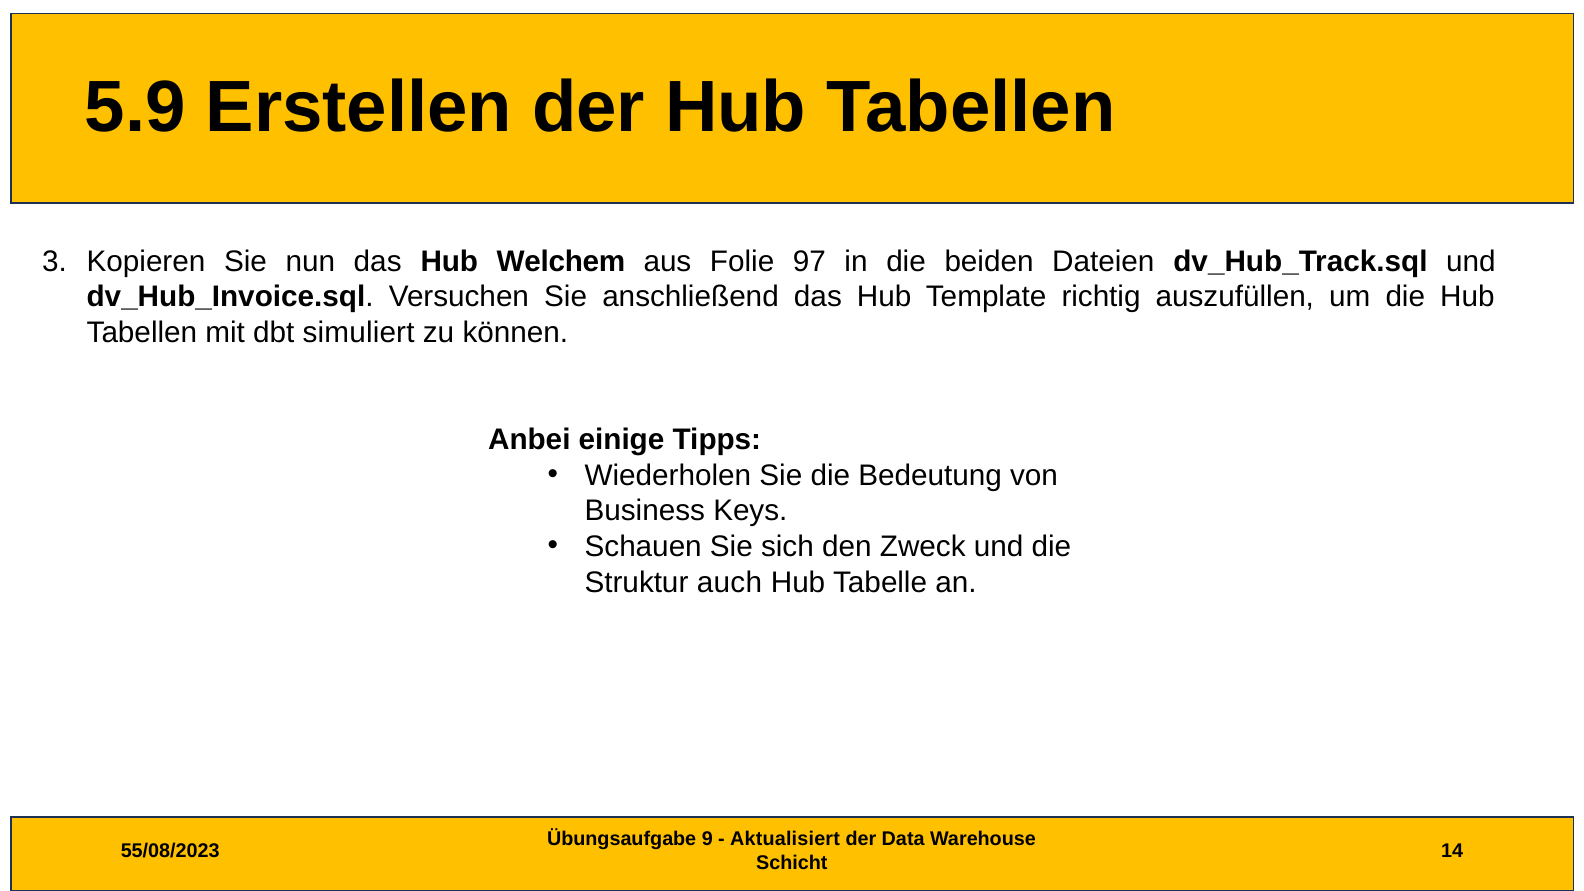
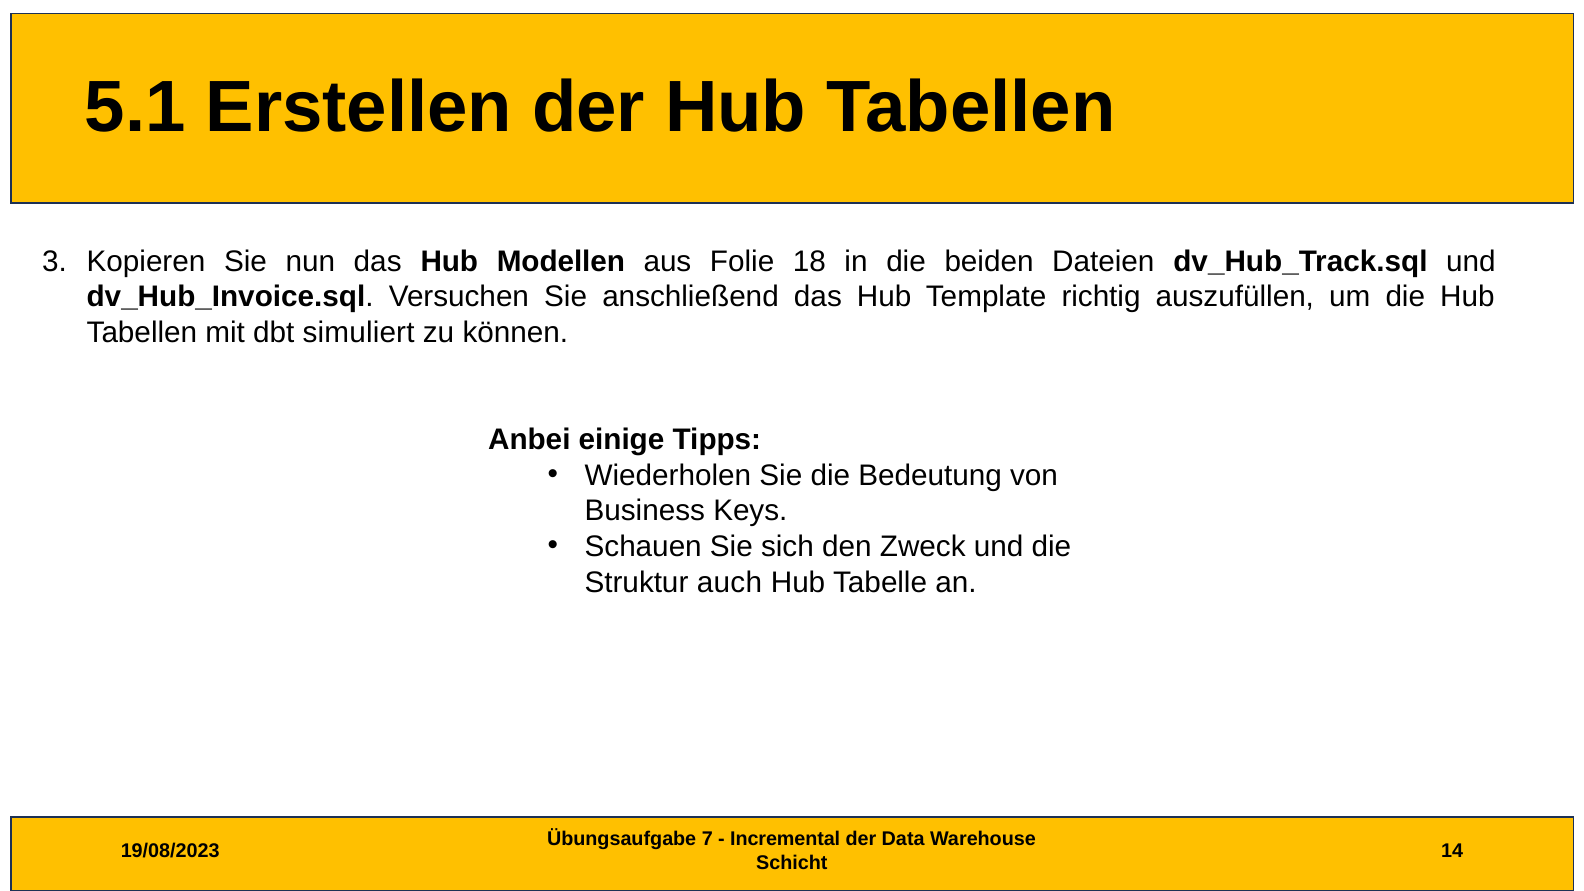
5.9: 5.9 -> 5.1
Welchem: Welchem -> Modellen
97: 97 -> 18
9: 9 -> 7
Aktualisiert: Aktualisiert -> Incremental
55/08/2023: 55/08/2023 -> 19/08/2023
